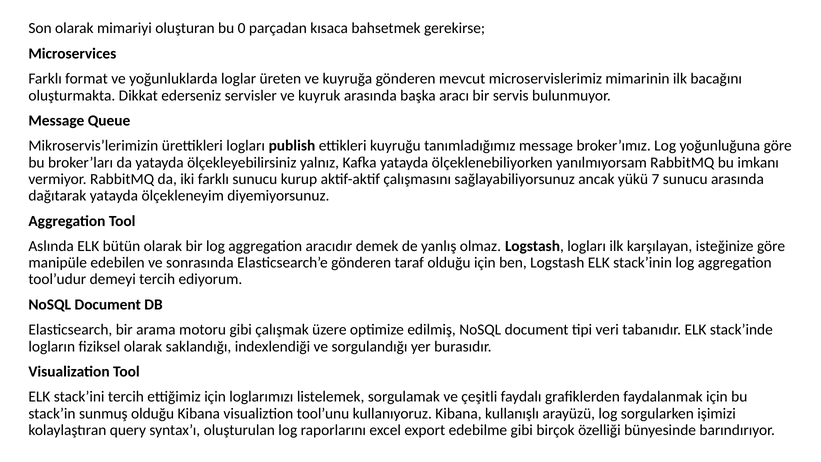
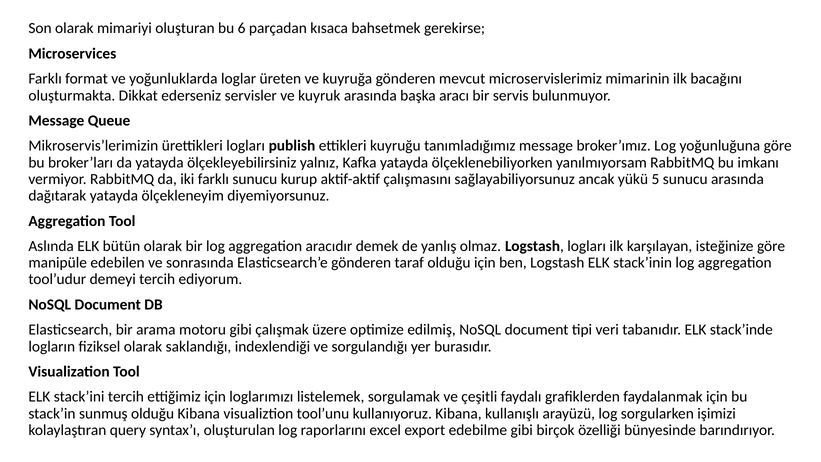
0: 0 -> 6
7: 7 -> 5
